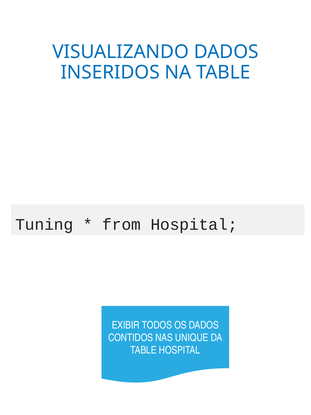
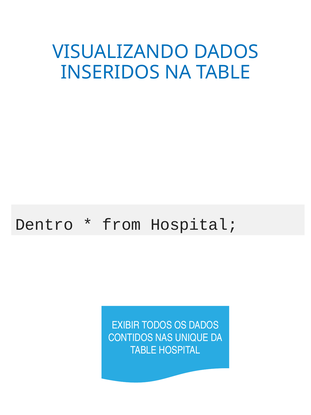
Tuning: Tuning -> Dentro
